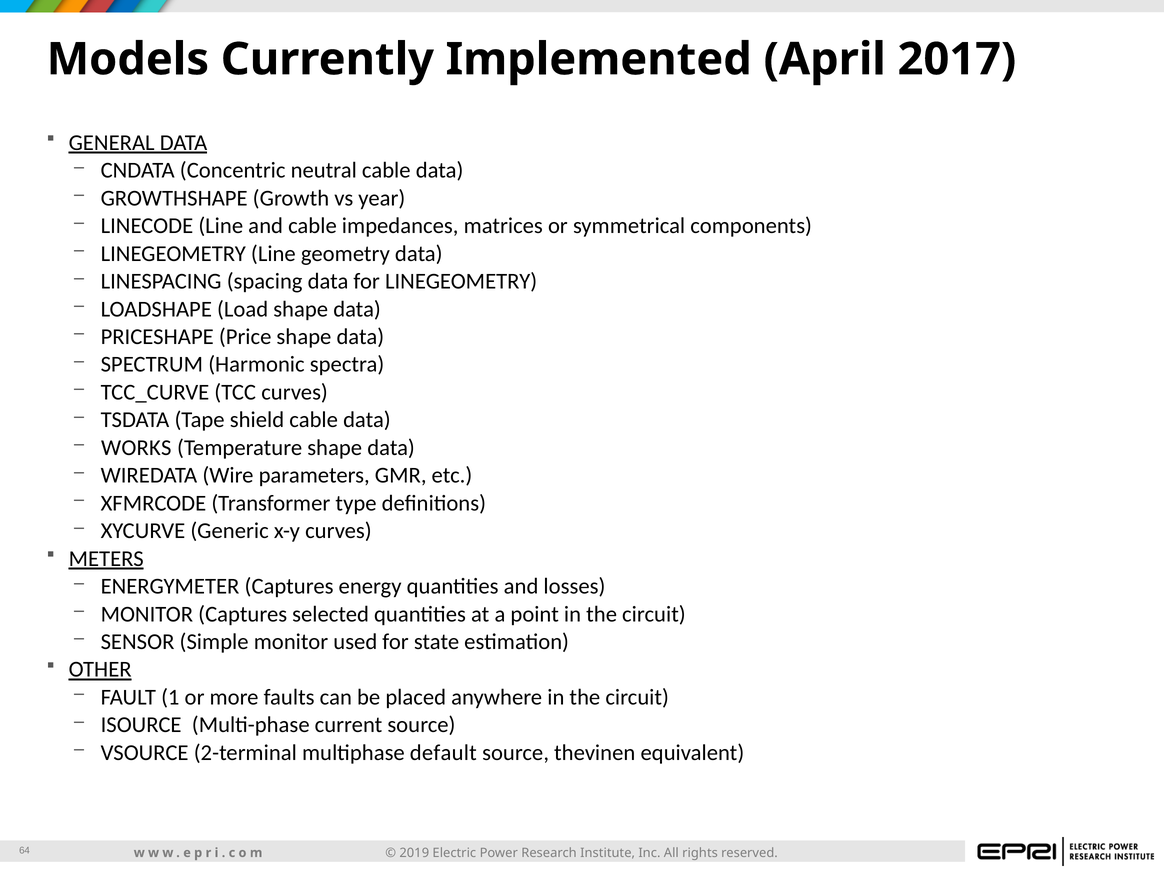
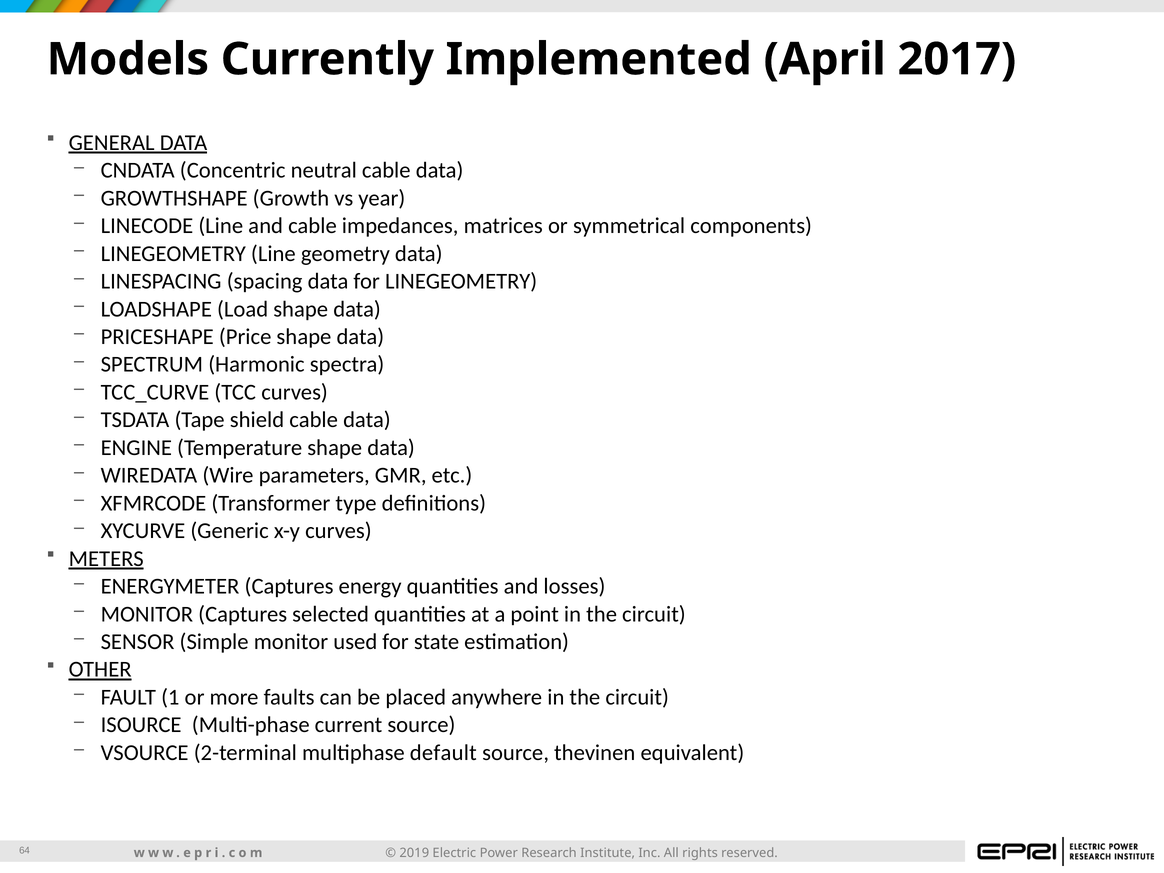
WORKS: WORKS -> ENGINE
